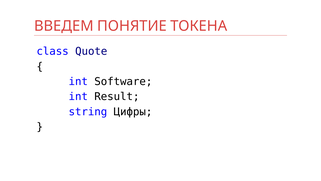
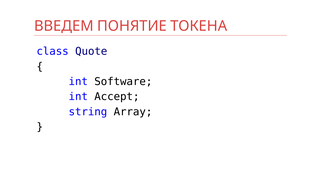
Result: Result -> Accept
Цифры: Цифры -> Array
